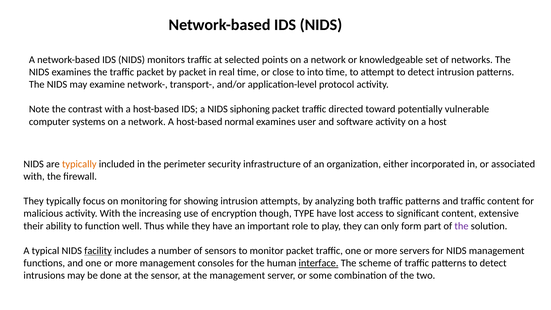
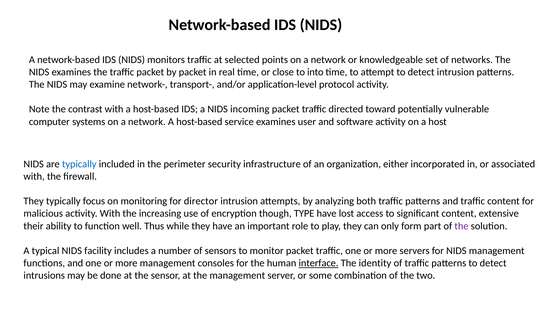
siphoning: siphoning -> incoming
normal: normal -> service
typically at (79, 164) colour: orange -> blue
showing: showing -> director
facility underline: present -> none
scheme: scheme -> identity
